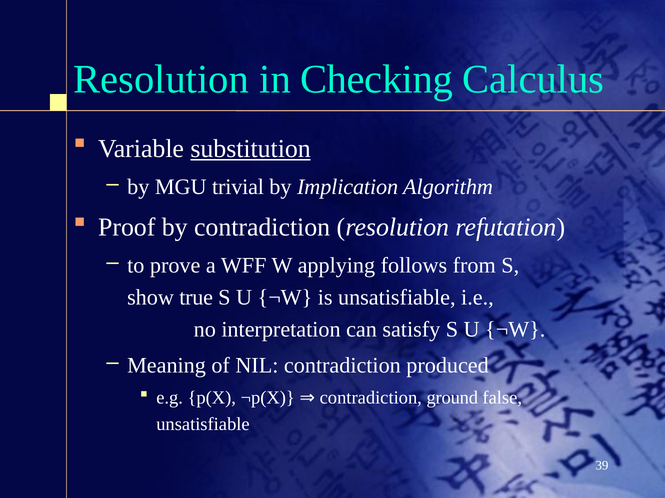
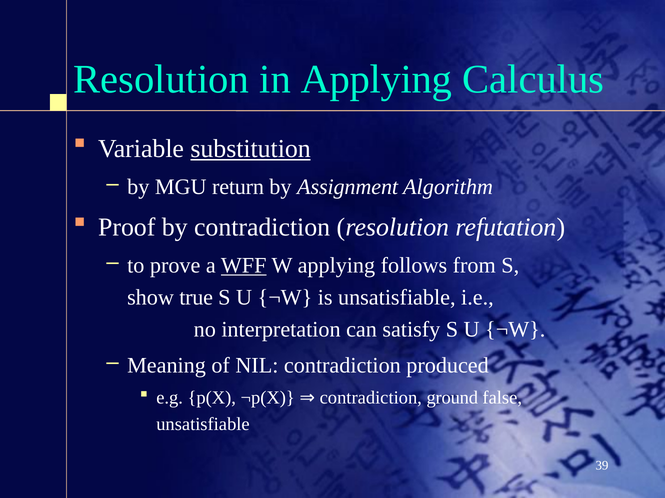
in Checking: Checking -> Applying
trivial: trivial -> return
Implication: Implication -> Assignment
WFF underline: none -> present
